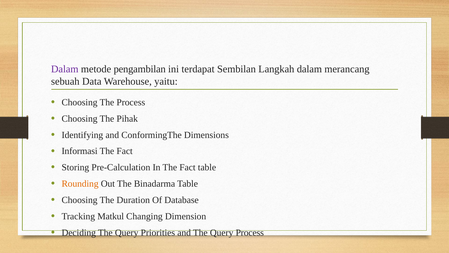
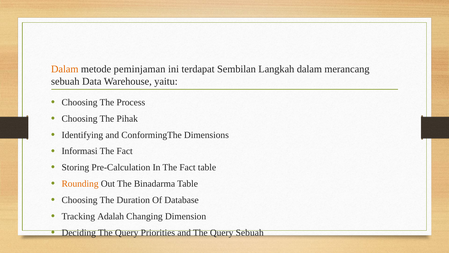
Dalam at (65, 69) colour: purple -> orange
pengambilan: pengambilan -> peminjaman
Matkul: Matkul -> Adalah
Query Process: Process -> Sebuah
